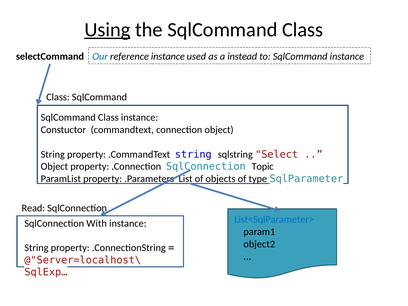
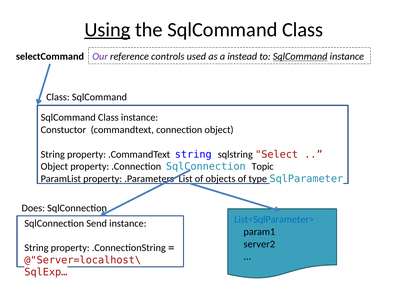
Our colour: blue -> purple
reference instance: instance -> controls
SqlCommand at (300, 56) underline: none -> present
Read: Read -> Does
With: With -> Send
object2: object2 -> server2
